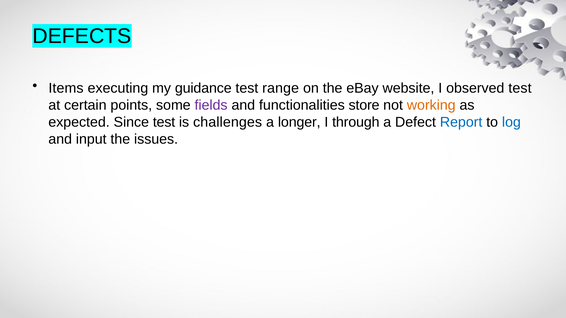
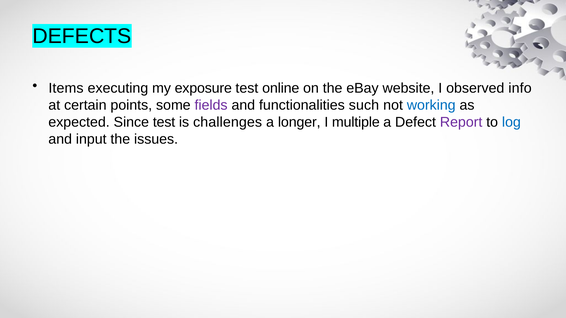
guidance: guidance -> exposure
range: range -> online
observed test: test -> info
store: store -> such
working colour: orange -> blue
through: through -> multiple
Report colour: blue -> purple
